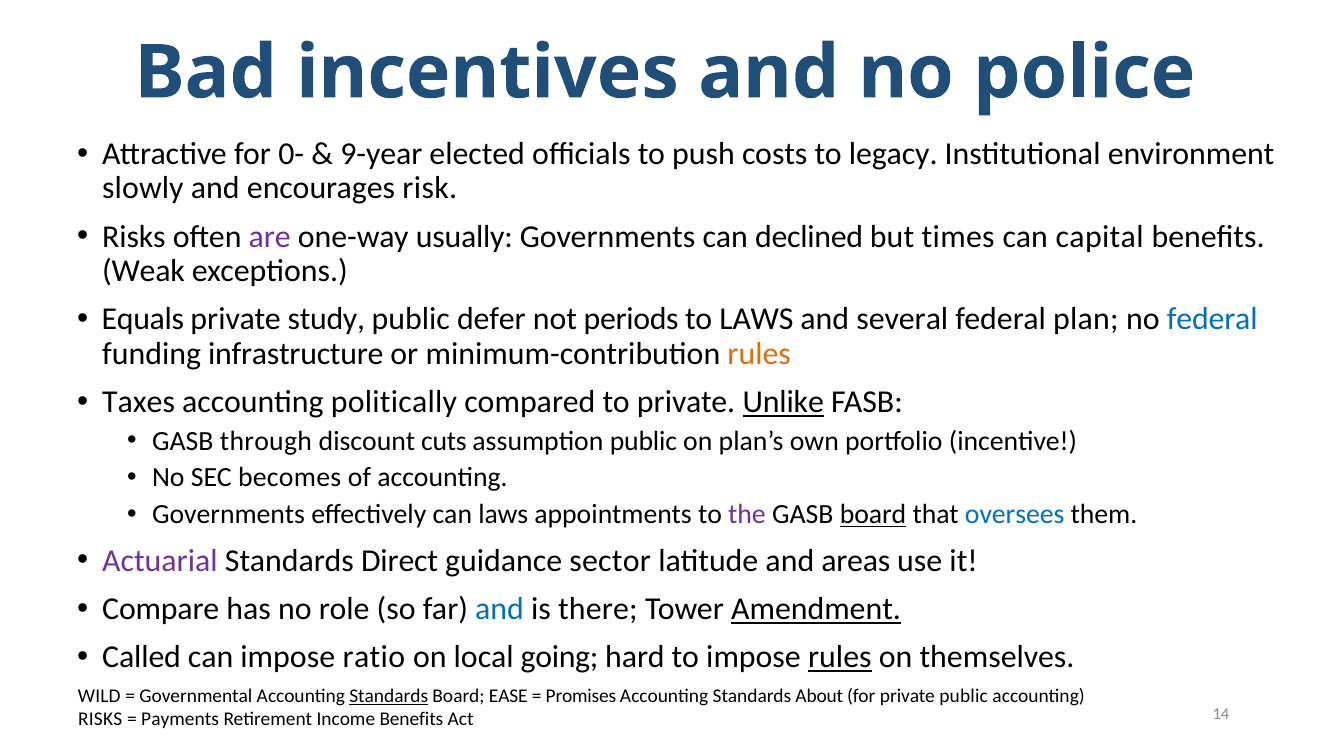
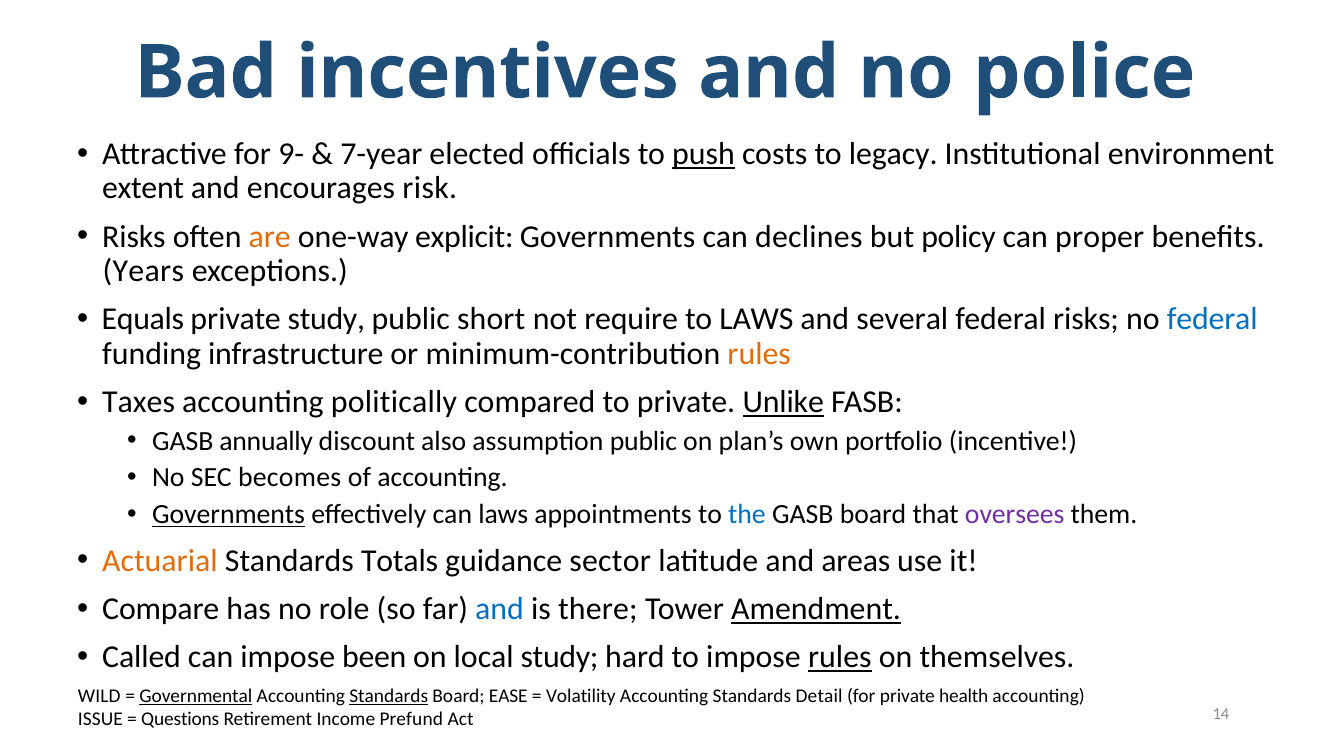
0-: 0- -> 9-
9-year: 9-year -> 7-year
push underline: none -> present
slowly: slowly -> extent
are colour: purple -> orange
usually: usually -> explicit
declined: declined -> declines
times: times -> policy
capital: capital -> proper
Weak: Weak -> Years
defer: defer -> short
periods: periods -> require
federal plan: plan -> risks
through: through -> annually
cuts: cuts -> also
Governments at (229, 515) underline: none -> present
the colour: purple -> blue
board at (873, 515) underline: present -> none
oversees colour: blue -> purple
Actuarial colour: purple -> orange
Direct: Direct -> Totals
ratio: ratio -> been
local going: going -> study
Governmental underline: none -> present
Promises: Promises -> Volatility
About: About -> Detail
private public: public -> health
RISKS at (100, 720): RISKS -> ISSUE
Payments: Payments -> Questions
Income Benefits: Benefits -> Prefund
